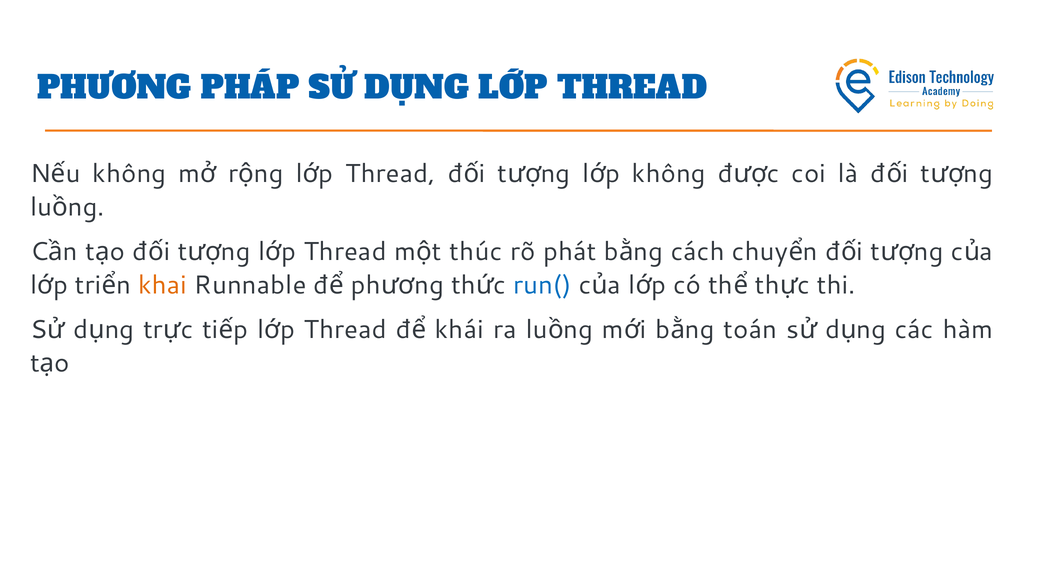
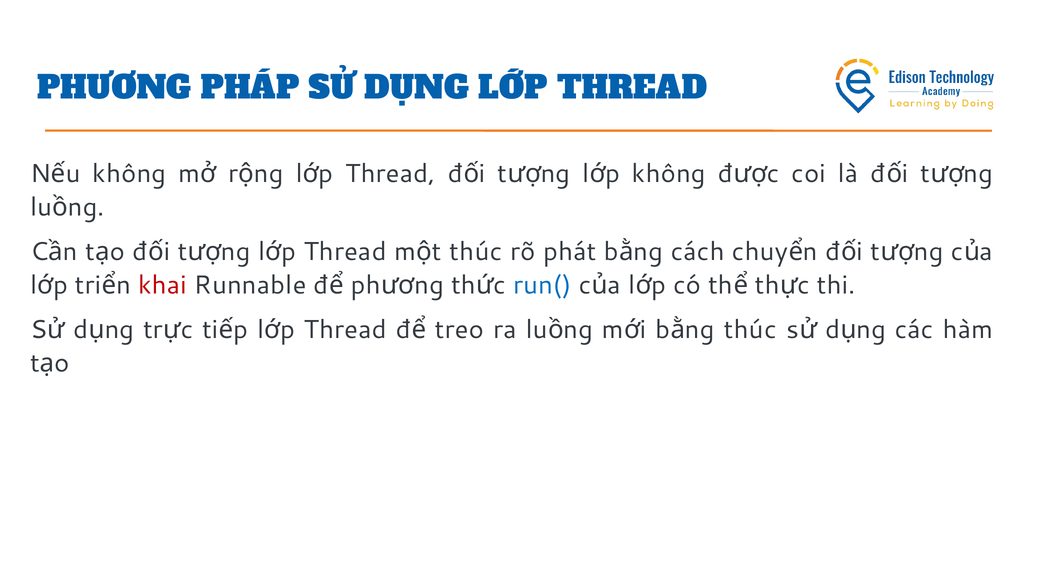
khai colour: orange -> red
khái: khái -> treo
toán at (750, 330): toán -> thúc
